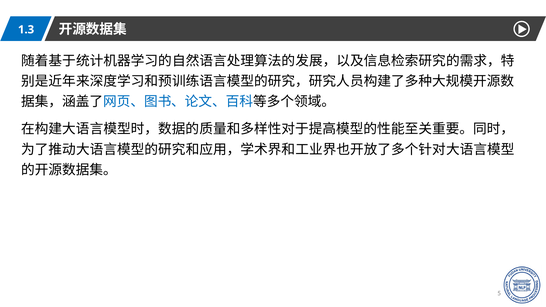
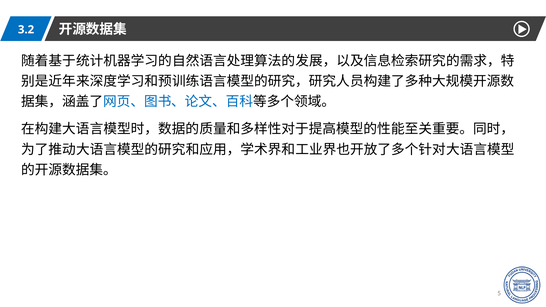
1.3: 1.3 -> 3.2
